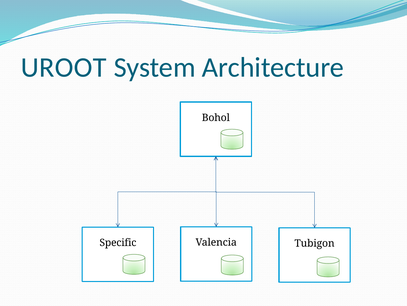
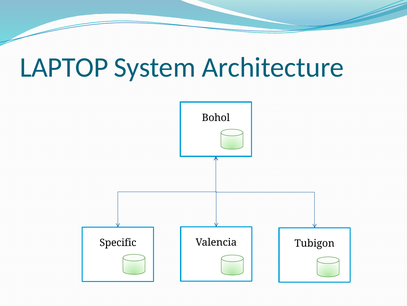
UROOT: UROOT -> LAPTOP
